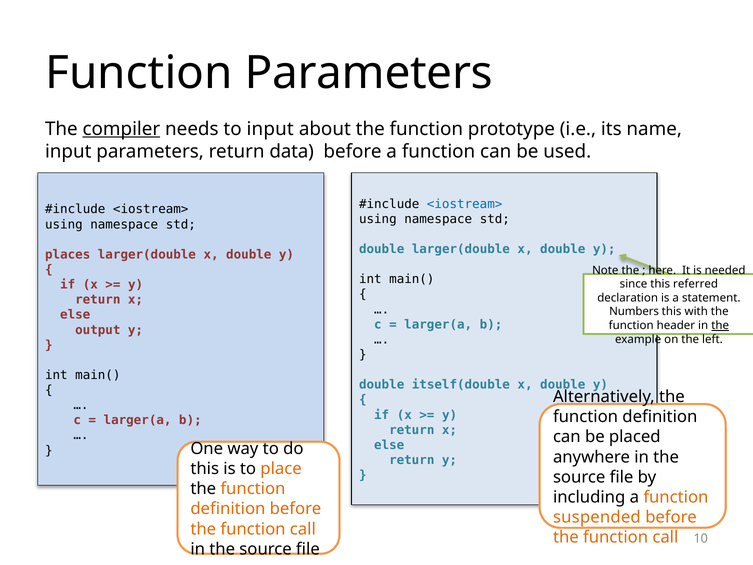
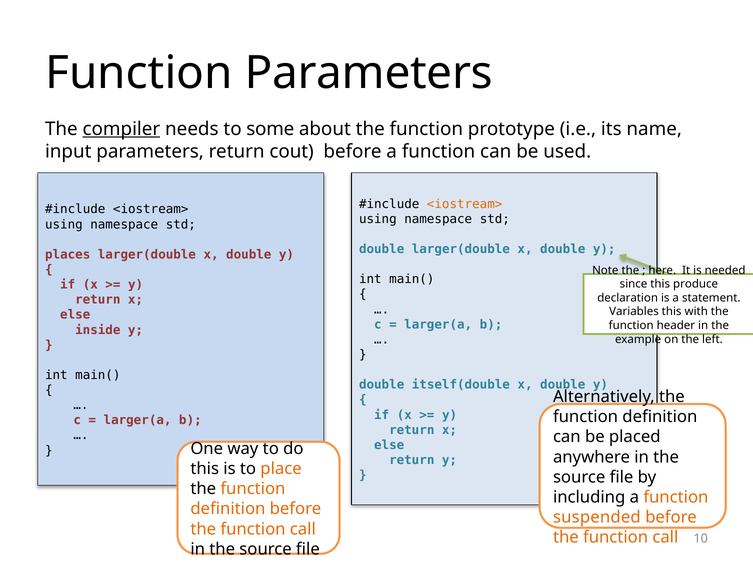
to input: input -> some
data: data -> cout
<iostream> at (465, 204) colour: blue -> orange
referred: referred -> produce
Numbers: Numbers -> Variables
the at (720, 325) underline: present -> none
output: output -> inside
